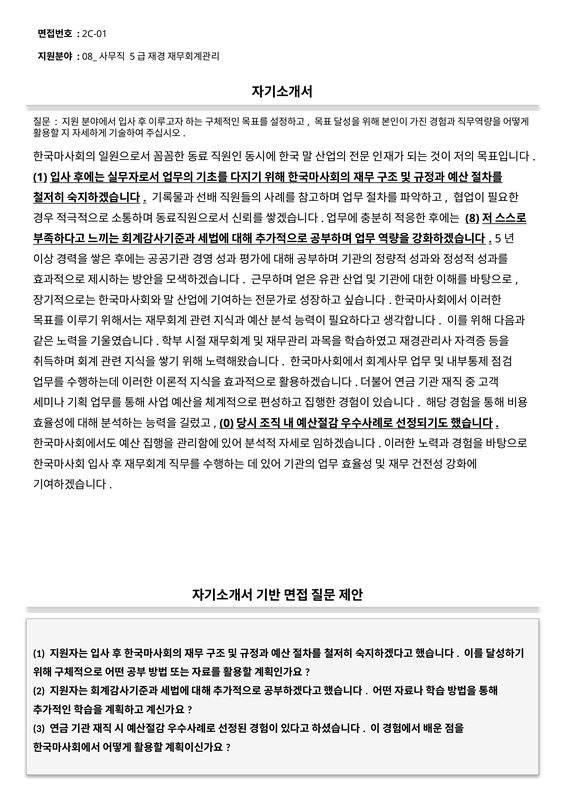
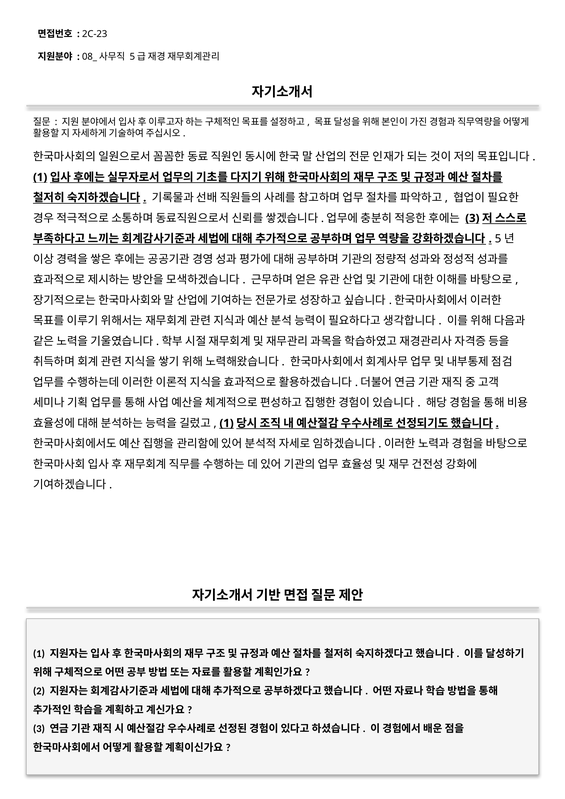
2C-01: 2C-01 -> 2C-23
8 at (472, 218): 8 -> 3
0 at (227, 423): 0 -> 1
